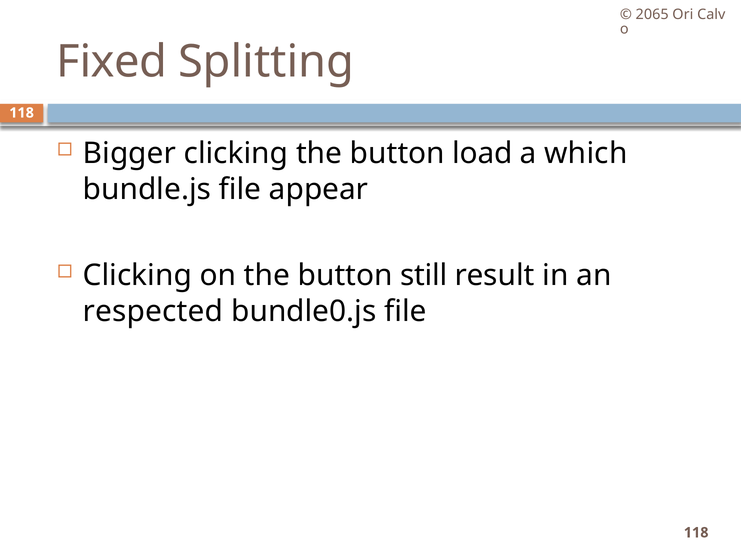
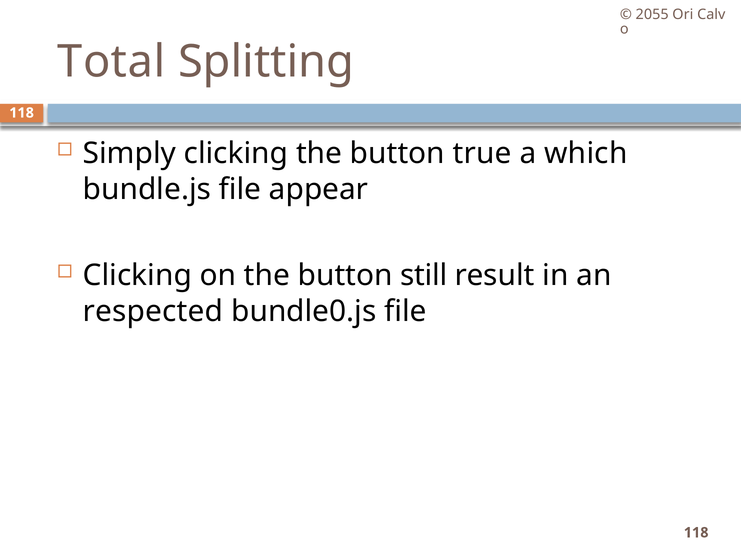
2065: 2065 -> 2055
Fixed: Fixed -> Total
Bigger: Bigger -> Simply
load: load -> true
